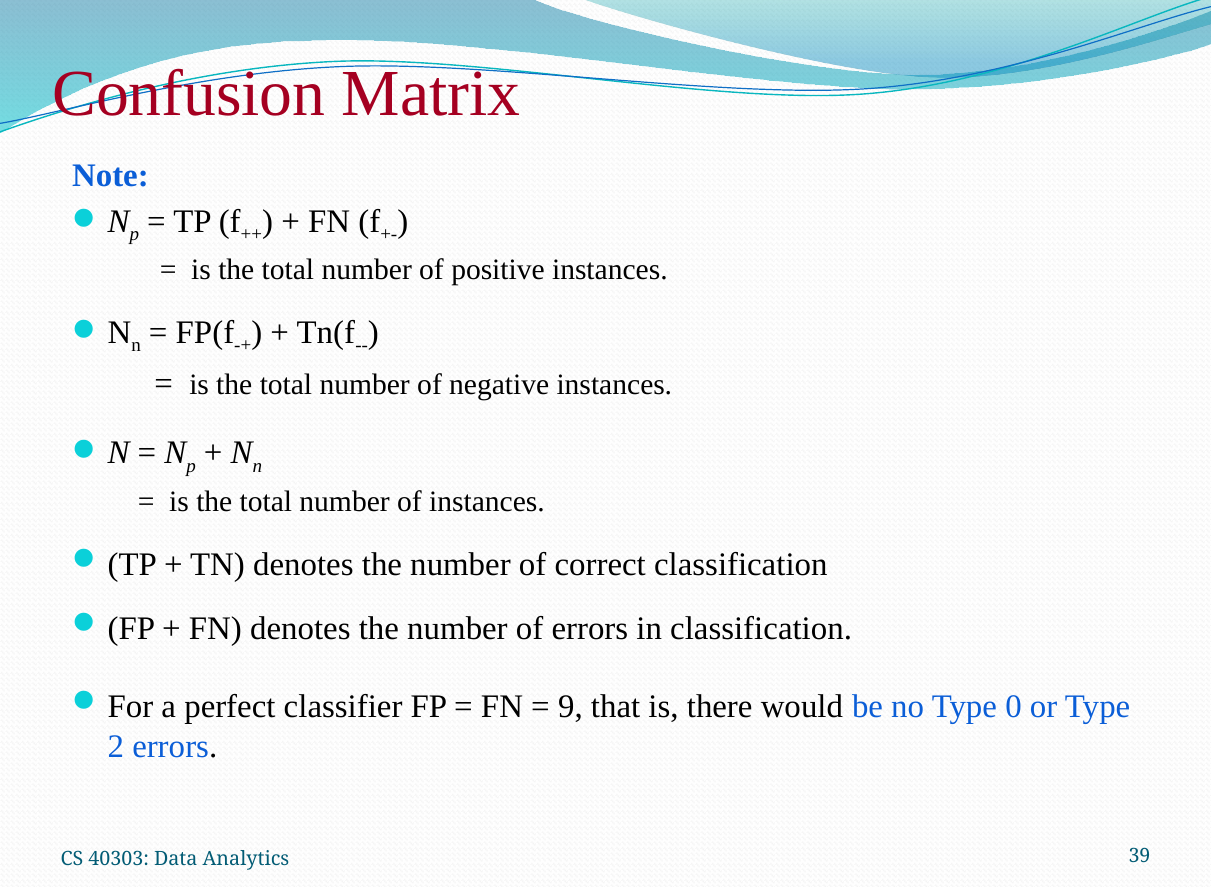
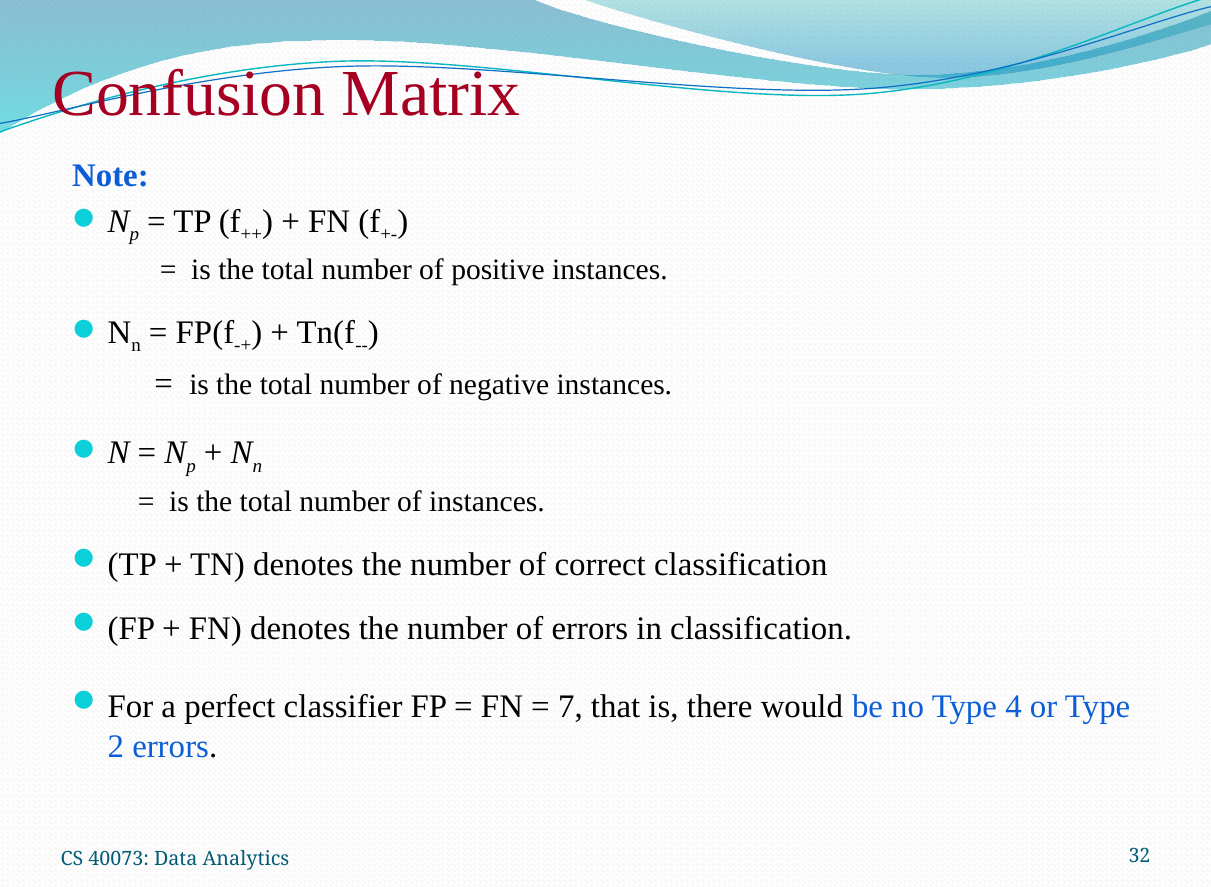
9: 9 -> 7
0: 0 -> 4
40303: 40303 -> 40073
39: 39 -> 32
